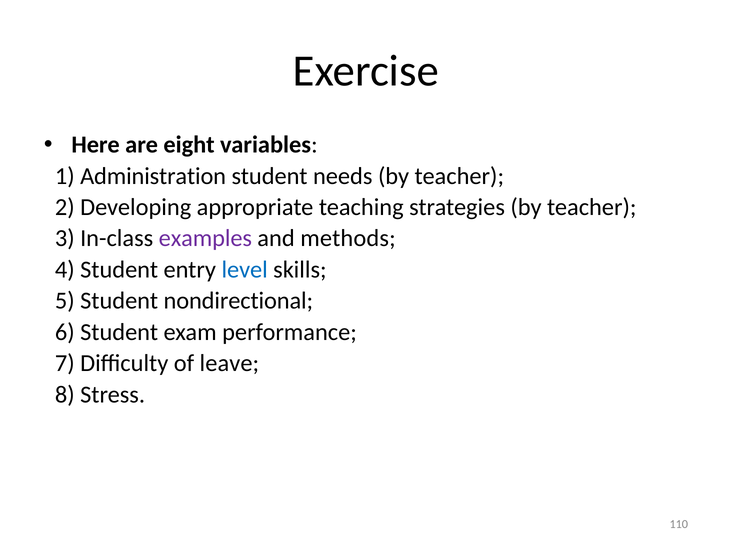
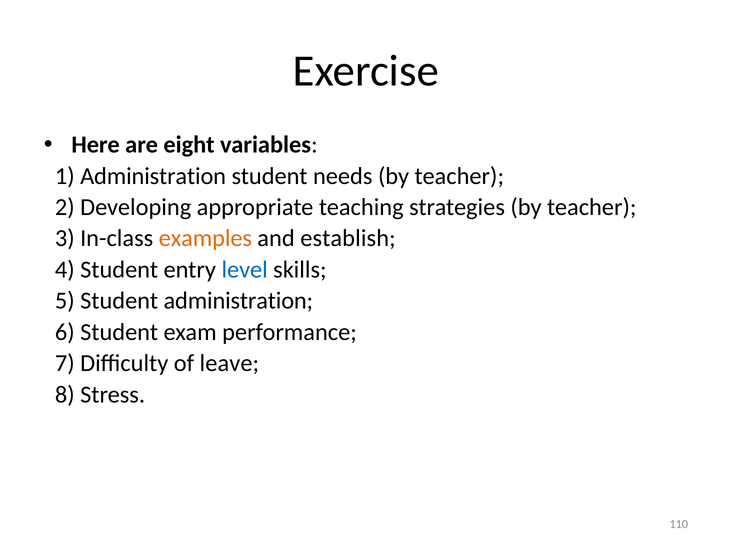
examples colour: purple -> orange
methods: methods -> establish
Student nondirectional: nondirectional -> administration
